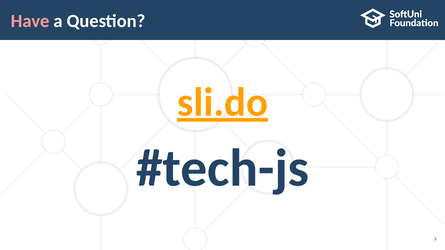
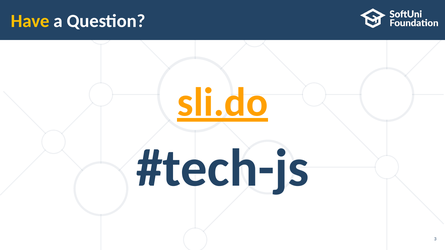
Have colour: pink -> yellow
